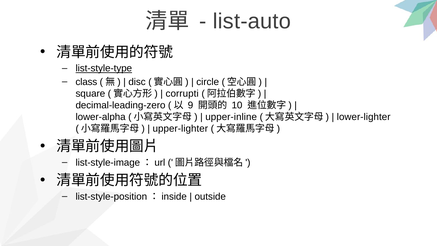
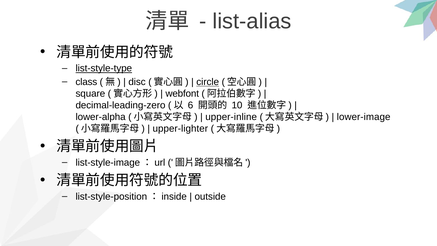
list-auto: list-auto -> list-alias
circle underline: none -> present
corrupti: corrupti -> webfont
9: 9 -> 6
lower-lighter: lower-lighter -> lower-image
